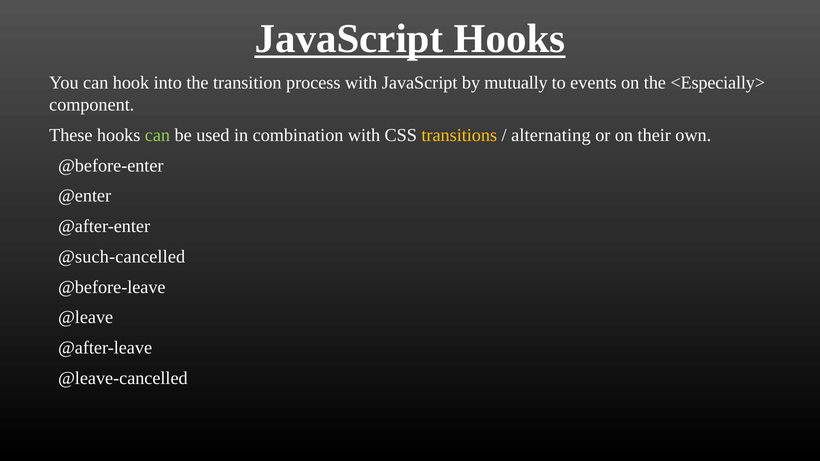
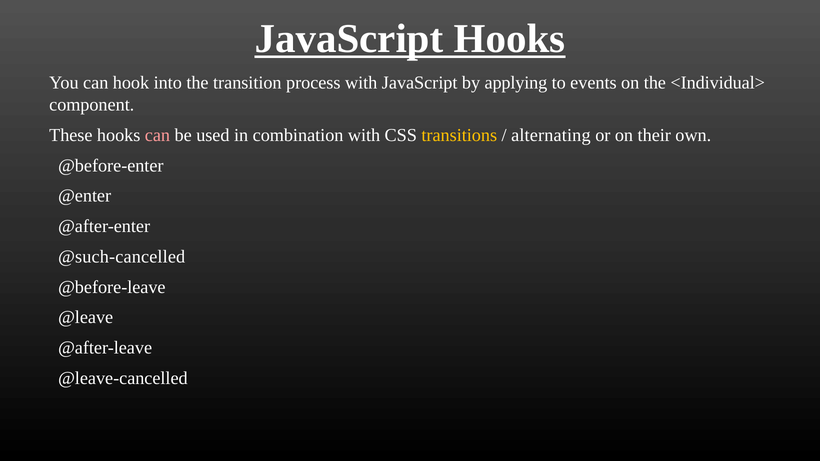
mutually: mutually -> applying
<Especially>: <Especially> -> <Individual>
can at (157, 135) colour: light green -> pink
